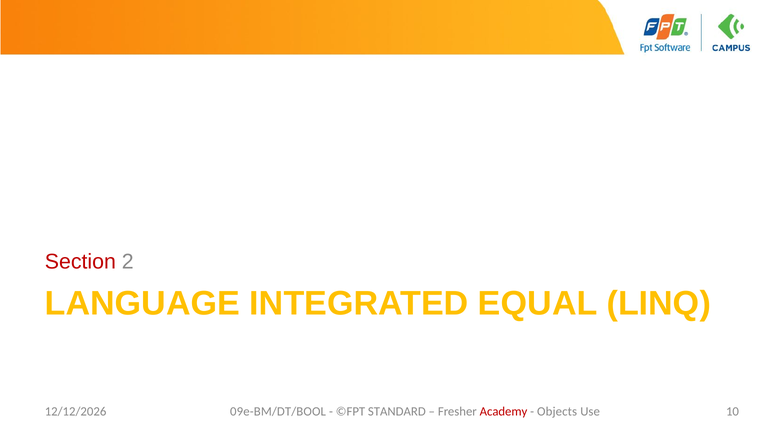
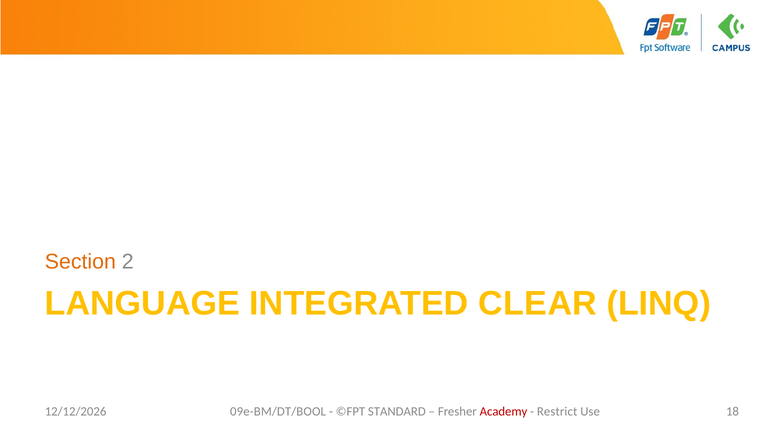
Section colour: red -> orange
EQUAL: EQUAL -> CLEAR
Objects: Objects -> Restrict
10: 10 -> 18
